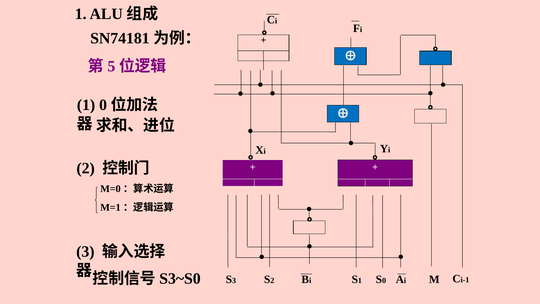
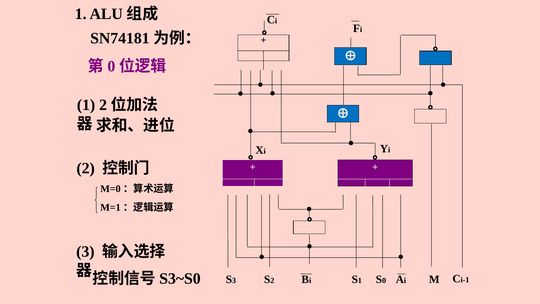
5 at (111, 66): 5 -> 0
1 0: 0 -> 2
